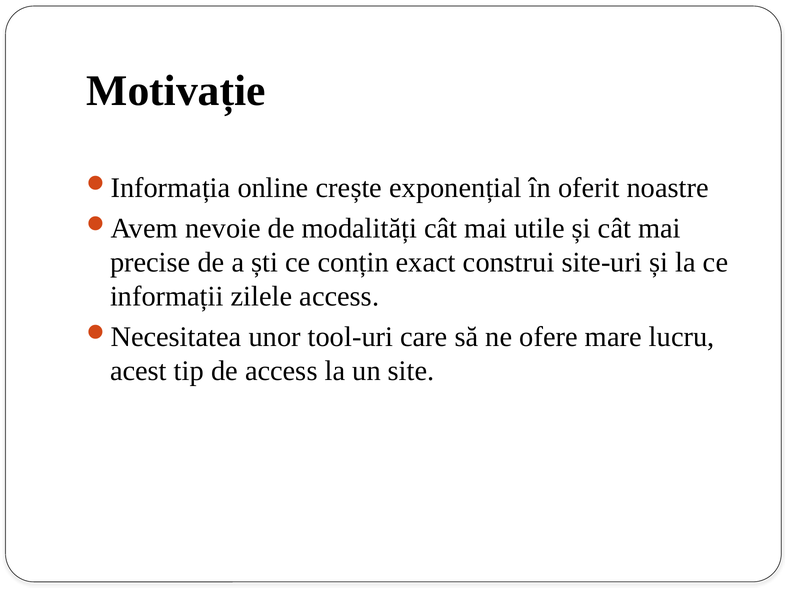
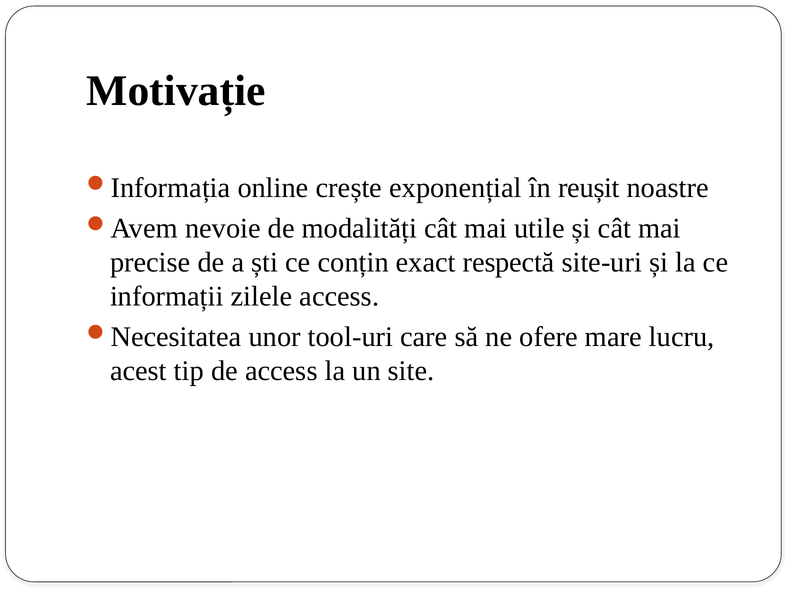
oferit: oferit -> reușit
construi: construi -> respectă
